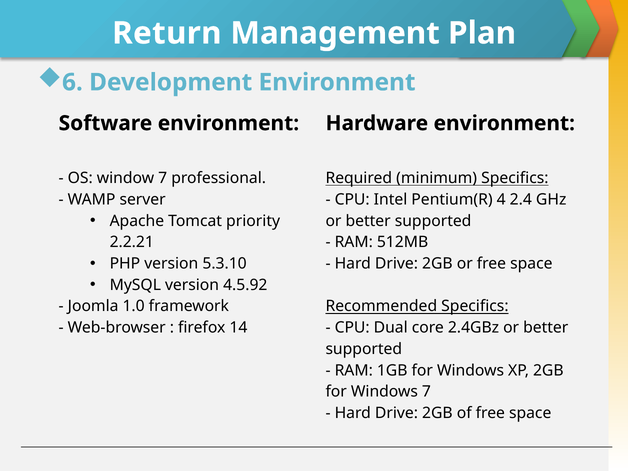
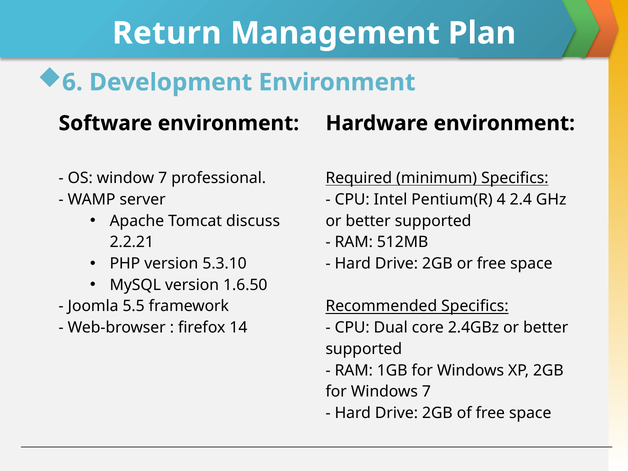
priority: priority -> discuss
4.5.92: 4.5.92 -> 1.6.50
1.0: 1.0 -> 5.5
